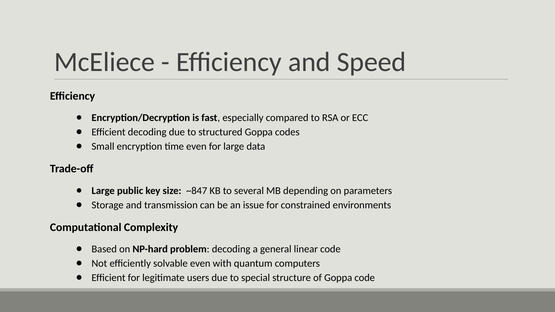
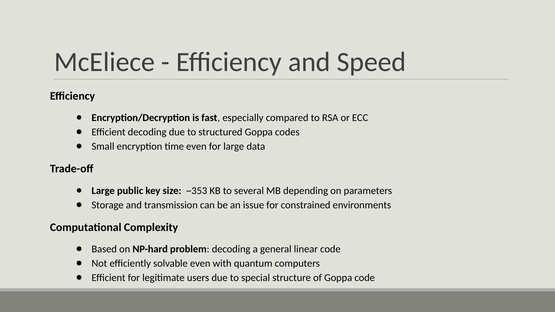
~847: ~847 -> ~353
